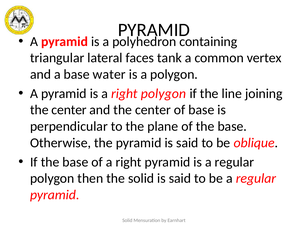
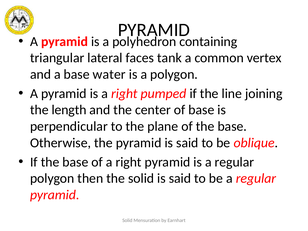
right polygon: polygon -> pumped
center at (69, 110): center -> length
